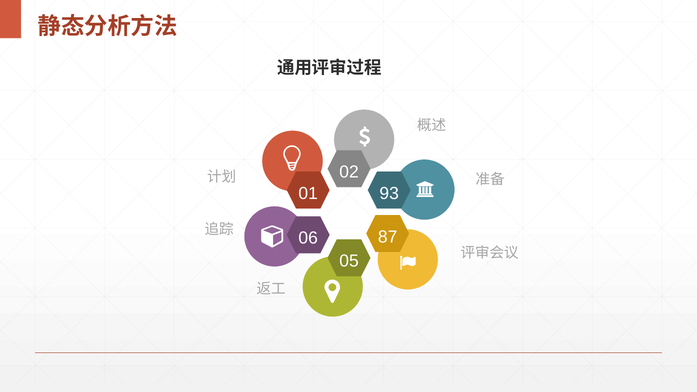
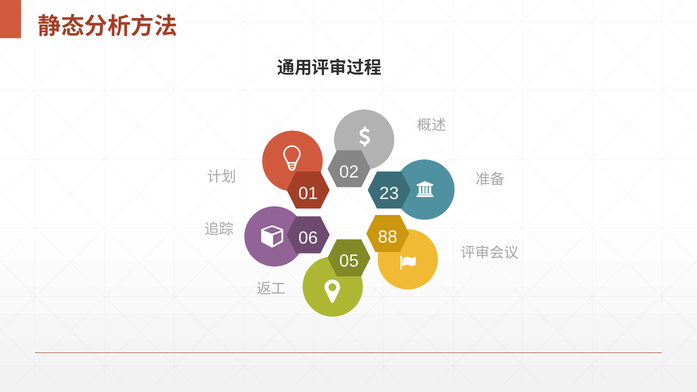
93: 93 -> 23
87: 87 -> 88
